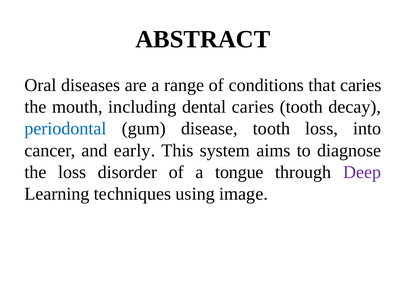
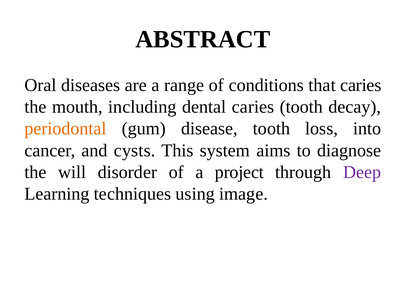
periodontal colour: blue -> orange
early: early -> cysts
the loss: loss -> will
tongue: tongue -> project
